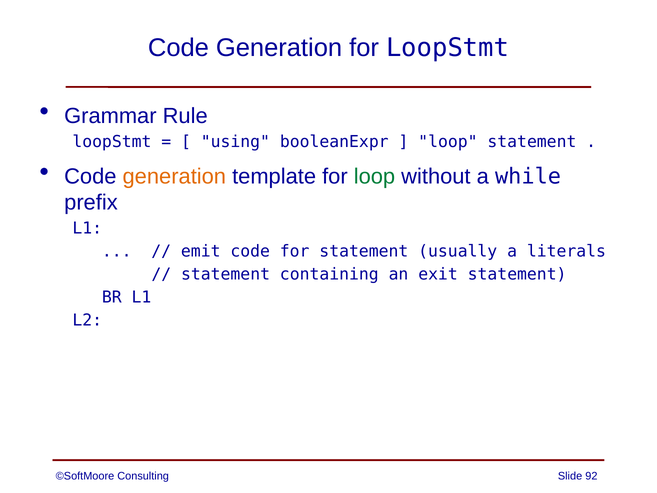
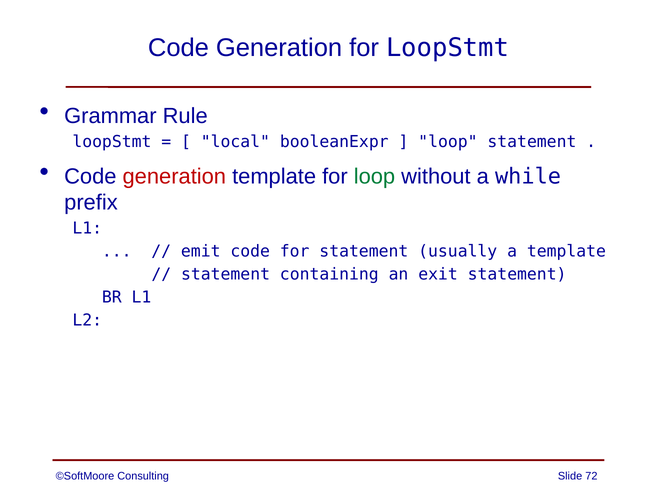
using: using -> local
generation at (174, 176) colour: orange -> red
a literals: literals -> template
92: 92 -> 72
